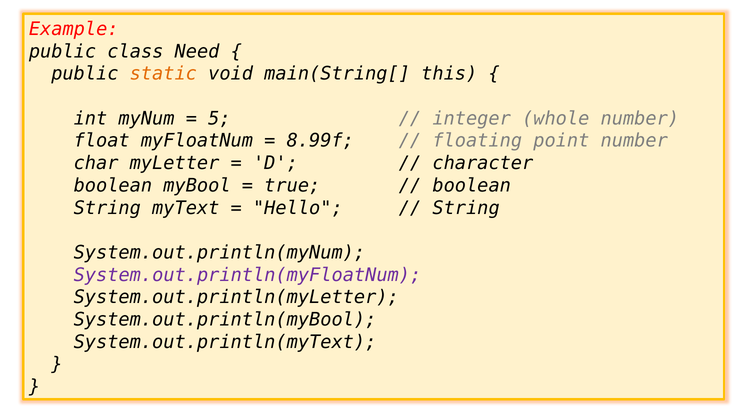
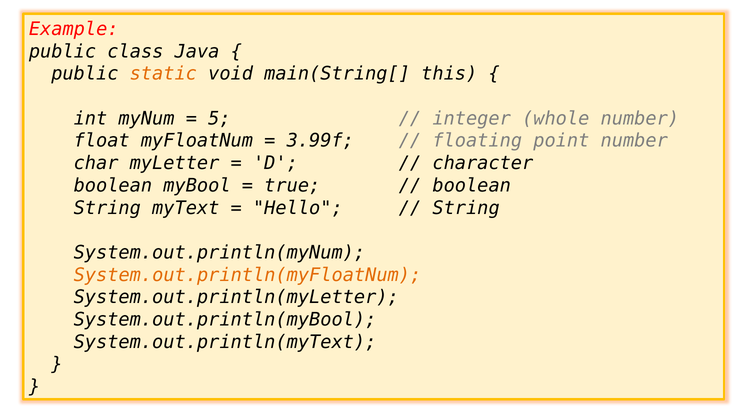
Need: Need -> Java
8.99f: 8.99f -> 3.99f
System.out.println(myFloatNum colour: purple -> orange
